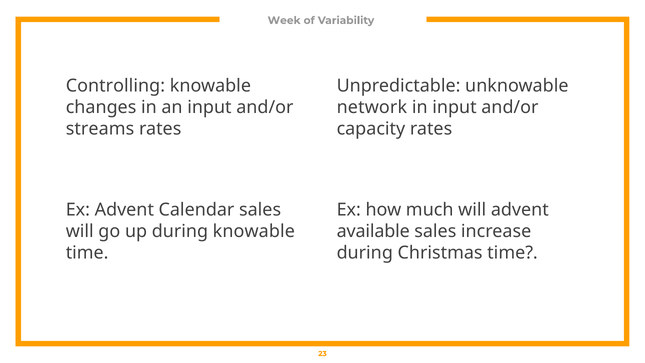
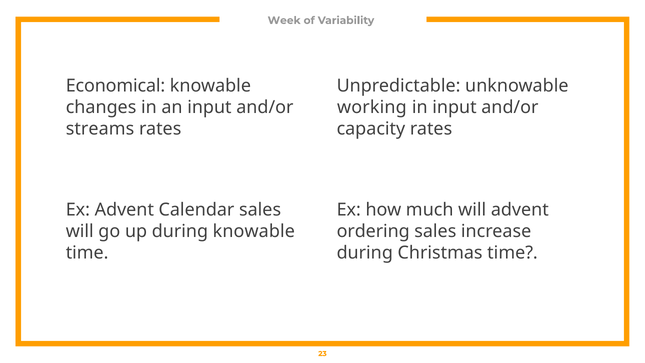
Controlling: Controlling -> Economical
network: network -> working
available: available -> ordering
